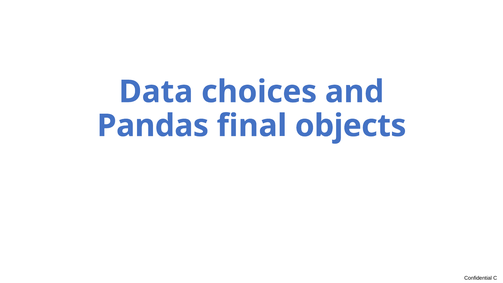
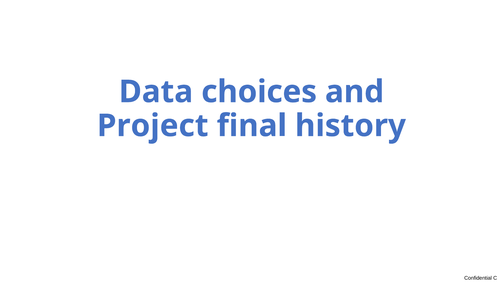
Pandas: Pandas -> Project
objects: objects -> history
